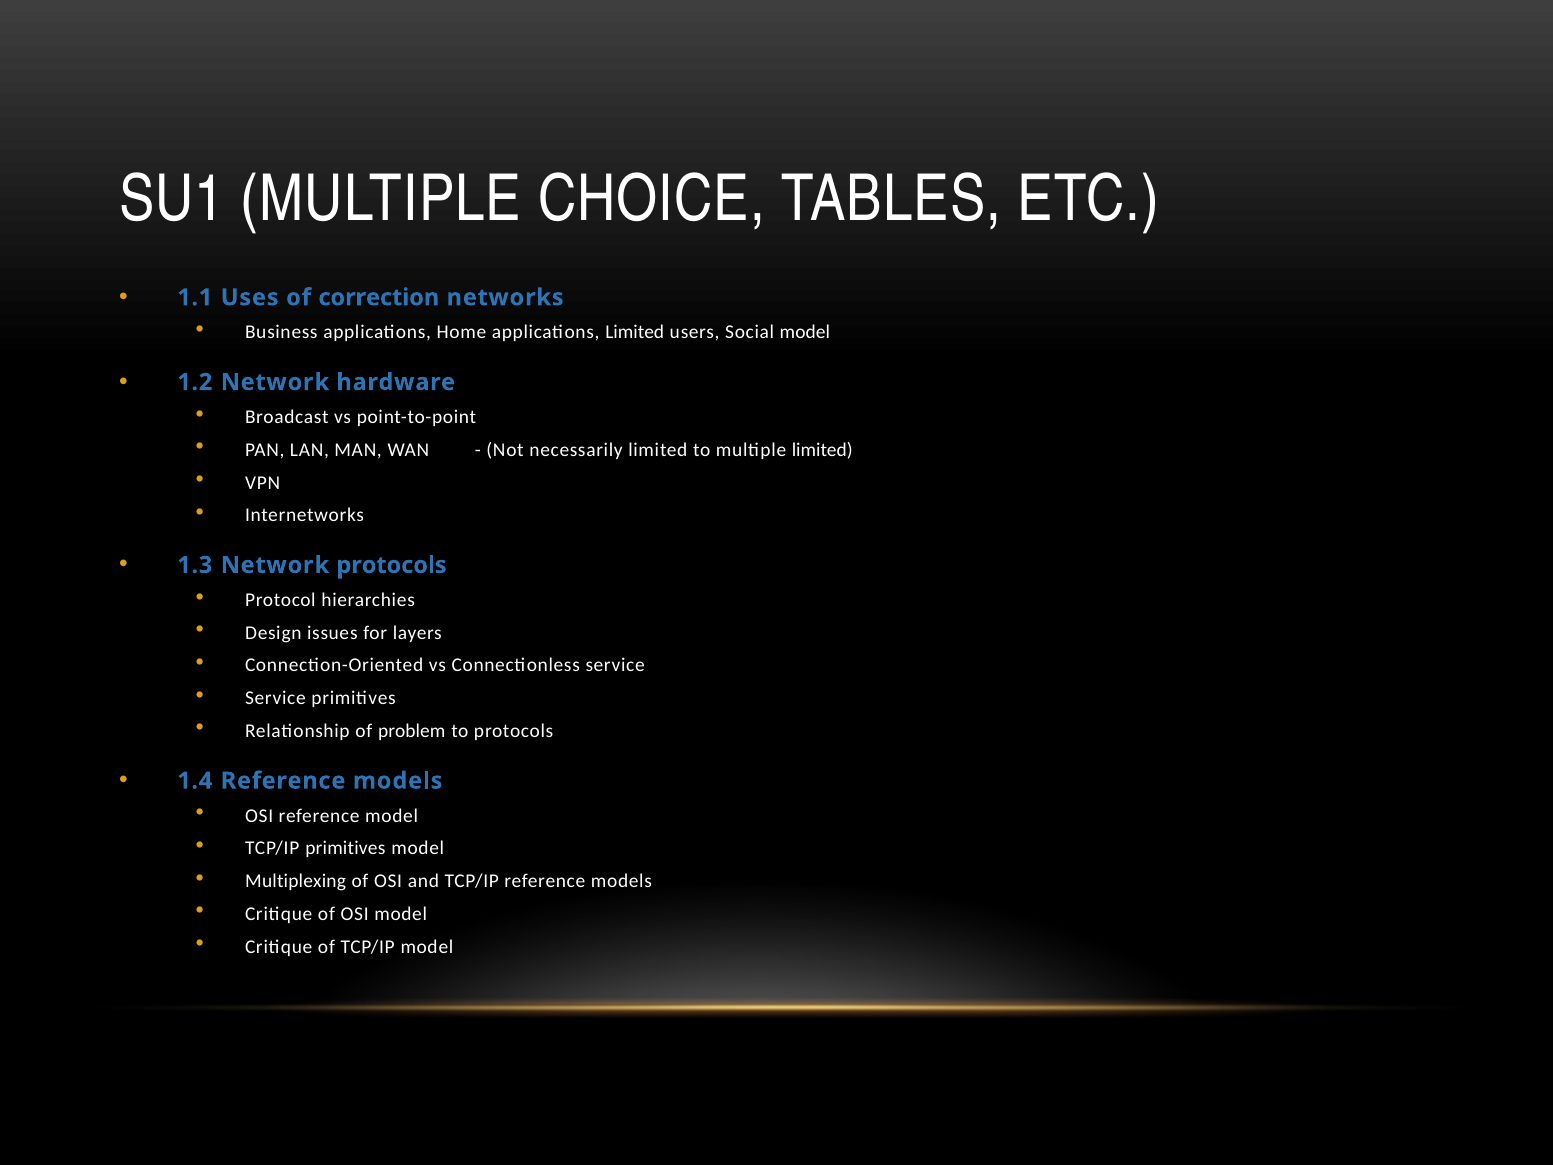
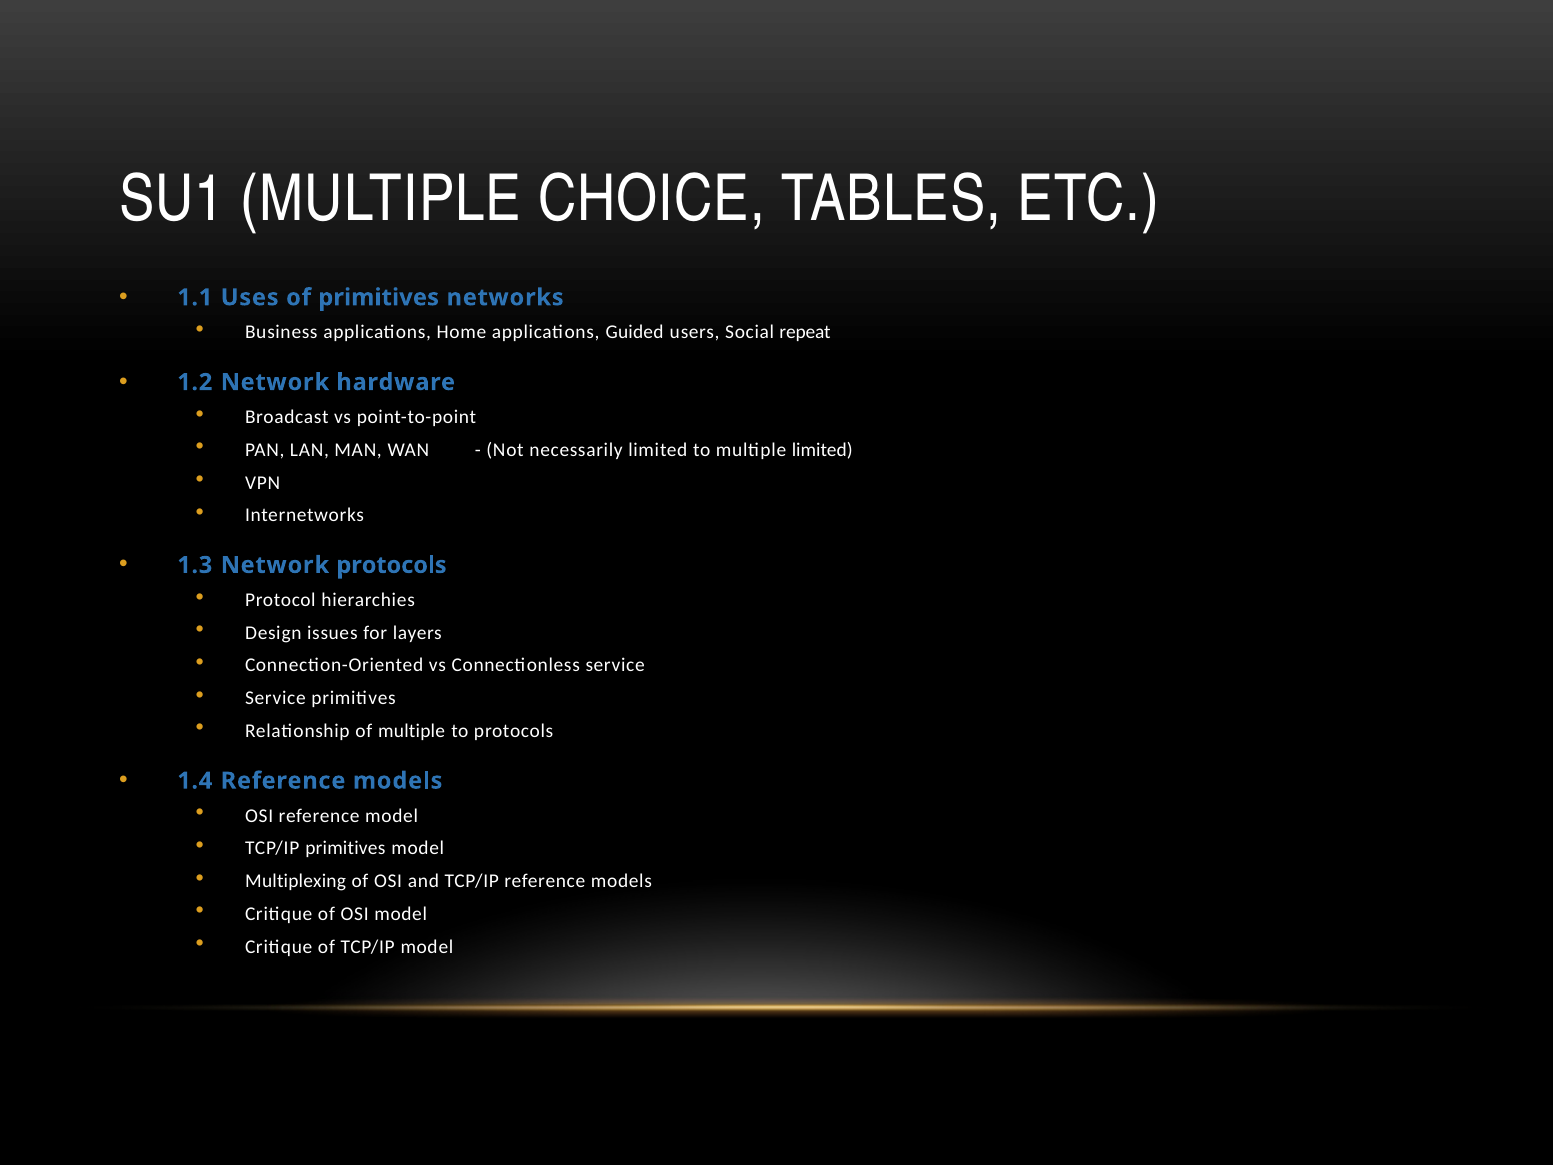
of correction: correction -> primitives
applications Limited: Limited -> Guided
Social model: model -> repeat
of problem: problem -> multiple
